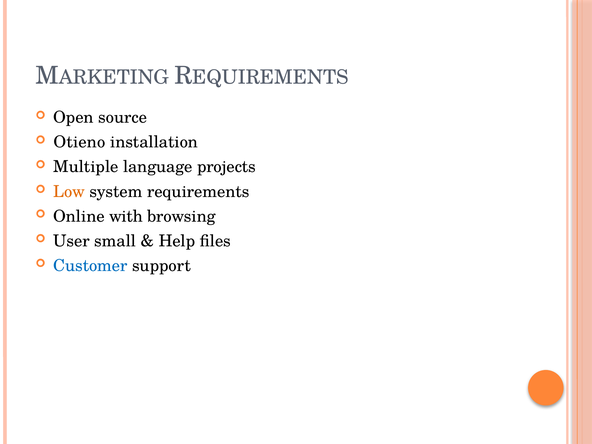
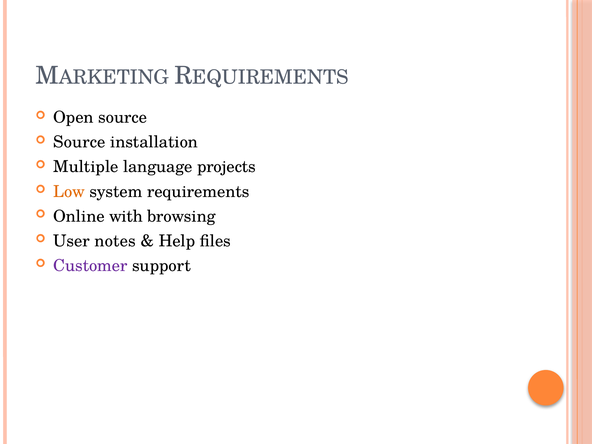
Otieno at (79, 142): Otieno -> Source
small: small -> notes
Customer colour: blue -> purple
